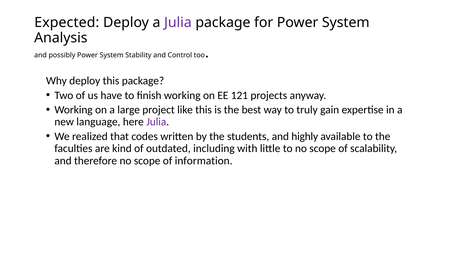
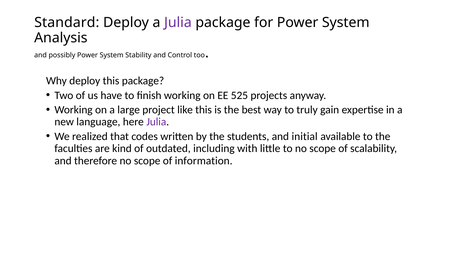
Expected: Expected -> Standard
121: 121 -> 525
highly: highly -> initial
